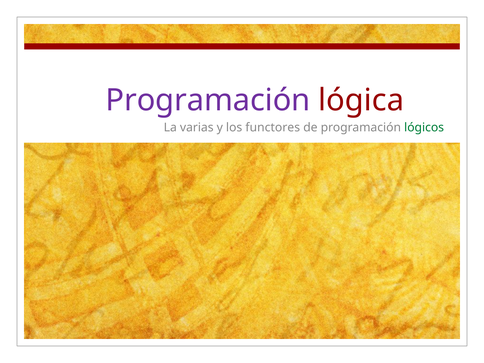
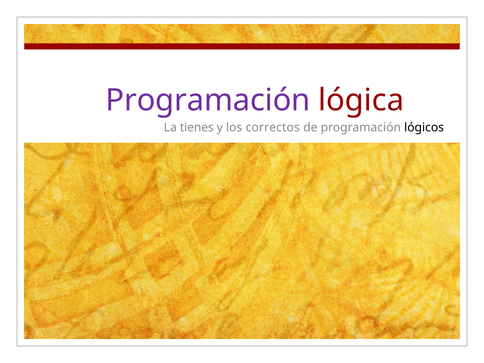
varias: varias -> tienes
functores: functores -> correctos
lógicos colour: green -> black
